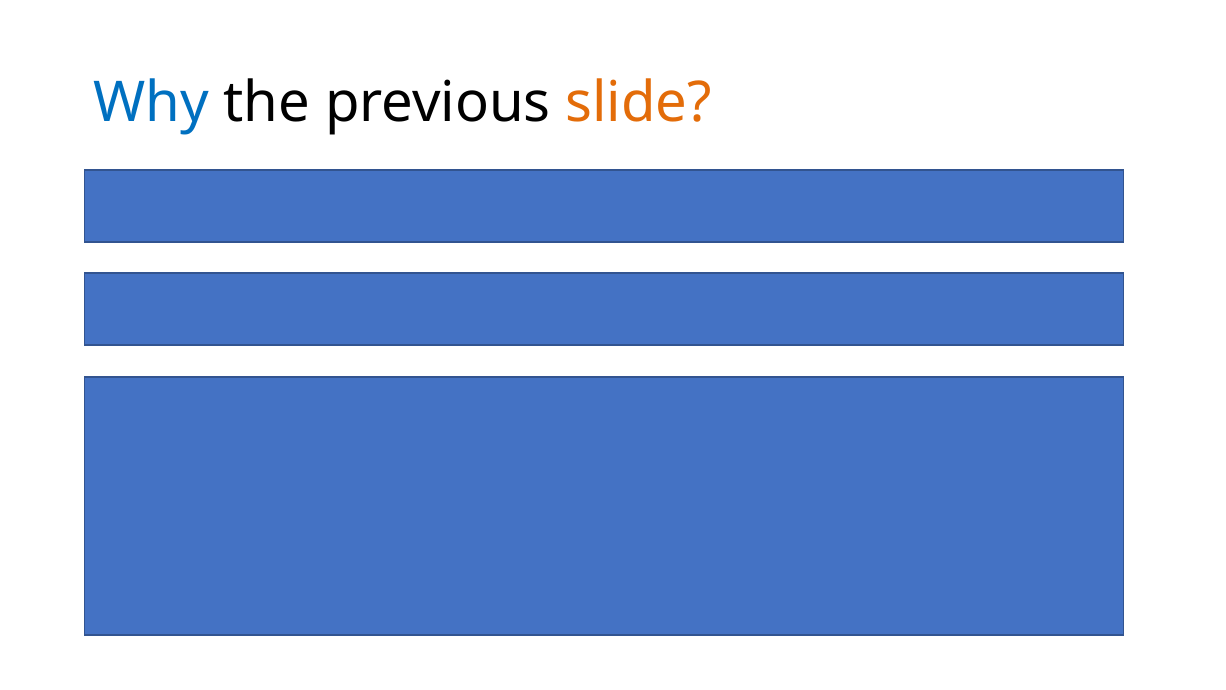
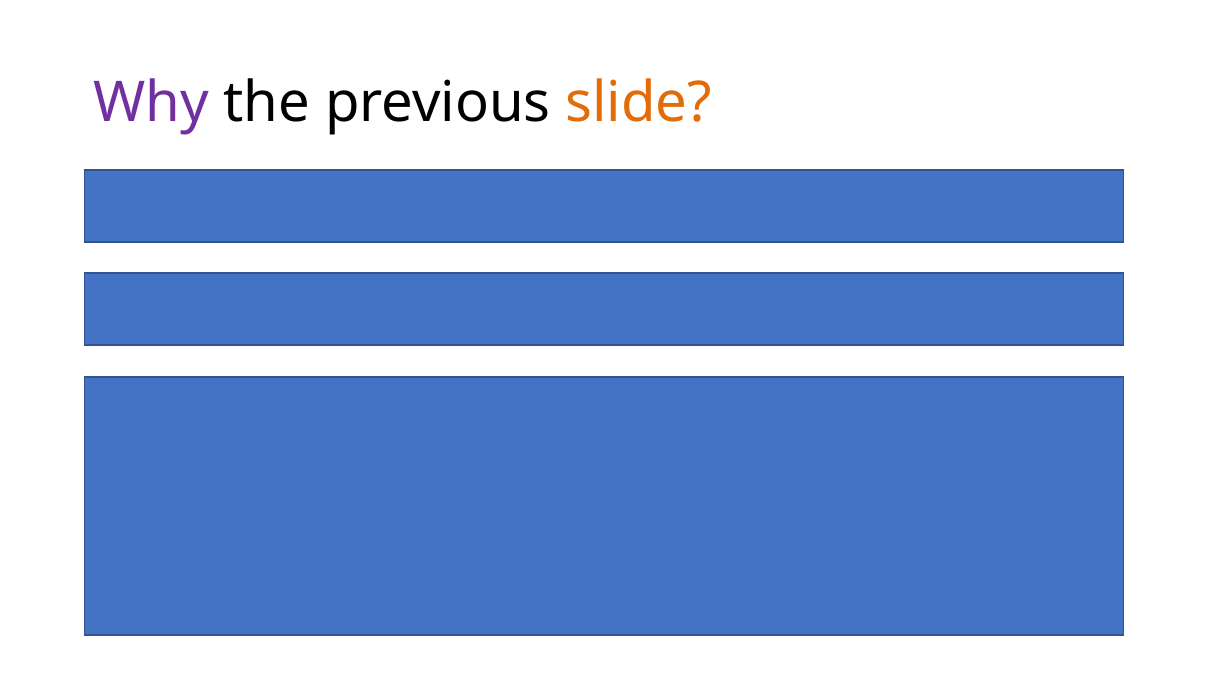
Why colour: blue -> purple
